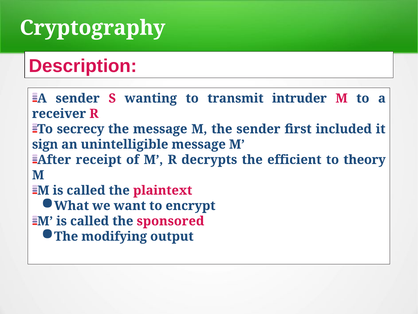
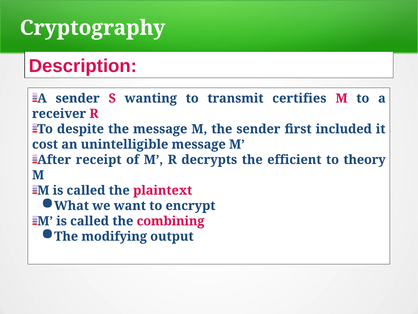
intruder: intruder -> certifies
secrecy: secrecy -> despite
sign: sign -> cost
sponsored: sponsored -> combining
